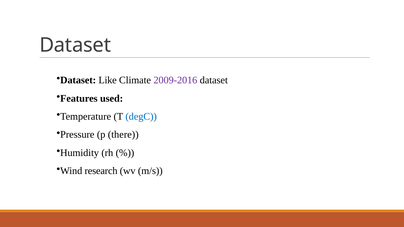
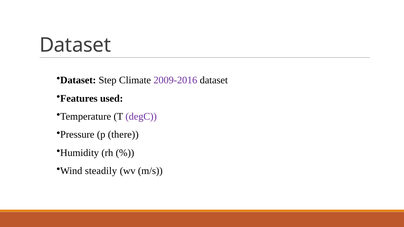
Like: Like -> Step
degC colour: blue -> purple
research: research -> steadily
